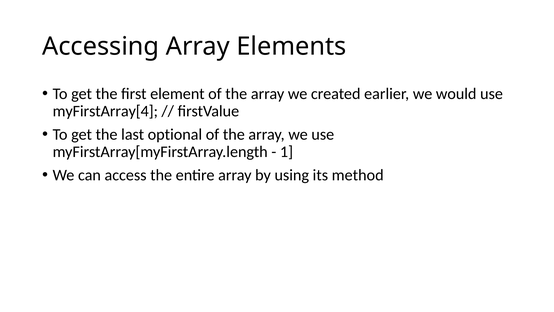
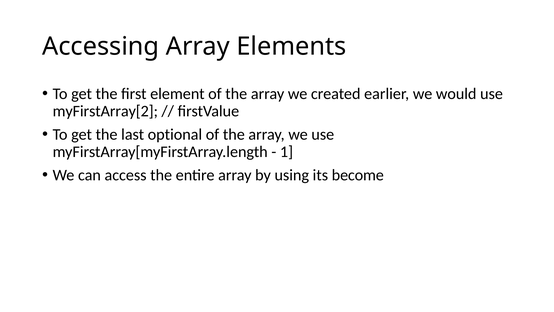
myFirstArray[4: myFirstArray[4 -> myFirstArray[2
method: method -> become
